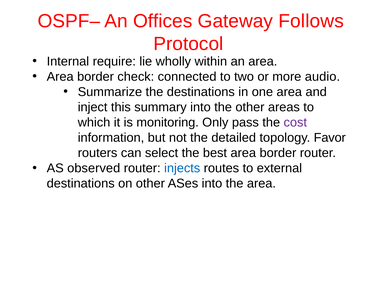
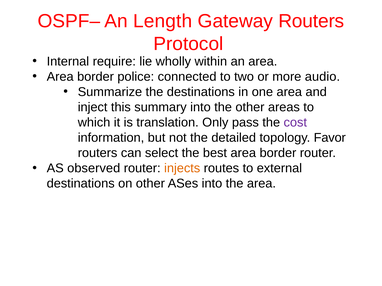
Offices: Offices -> Length
Gateway Follows: Follows -> Routers
check: check -> police
monitoring: monitoring -> translation
injects colour: blue -> orange
